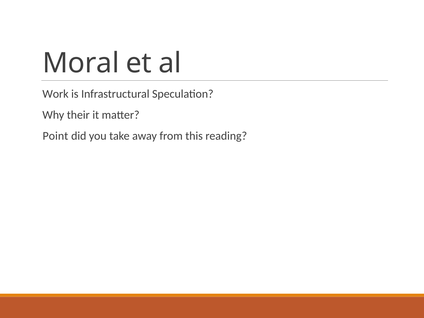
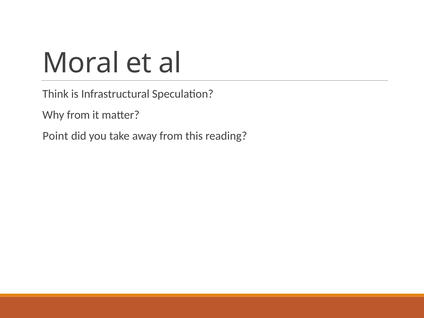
Work: Work -> Think
Why their: their -> from
